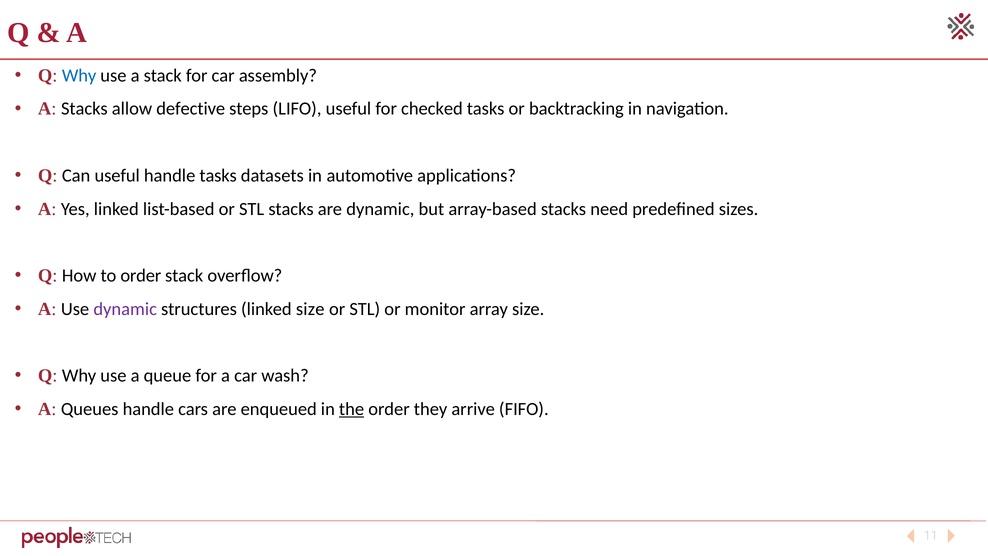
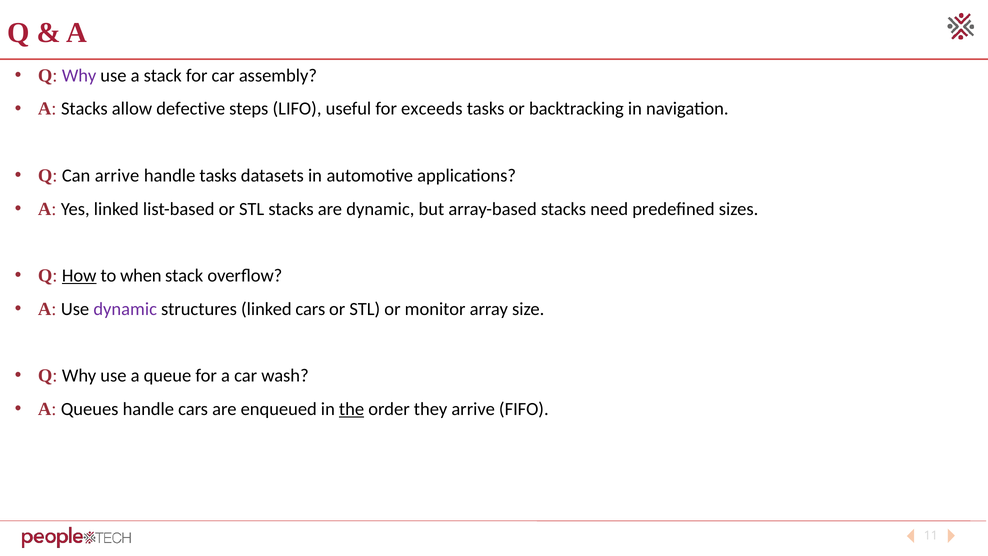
Why at (79, 75) colour: blue -> purple
checked: checked -> exceeds
Can useful: useful -> arrive
How underline: none -> present
to order: order -> when
linked size: size -> cars
